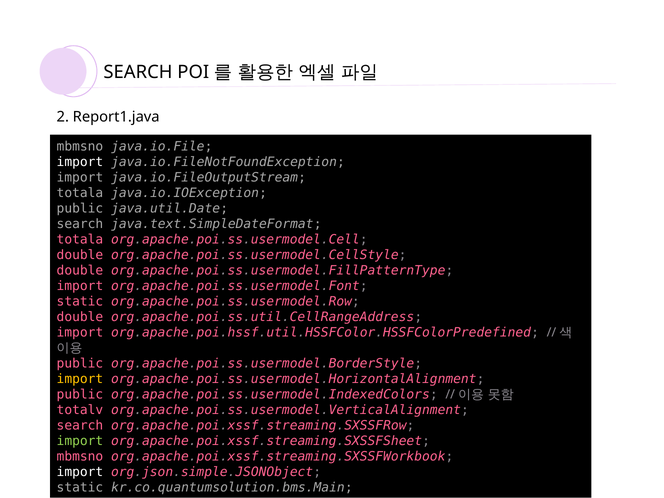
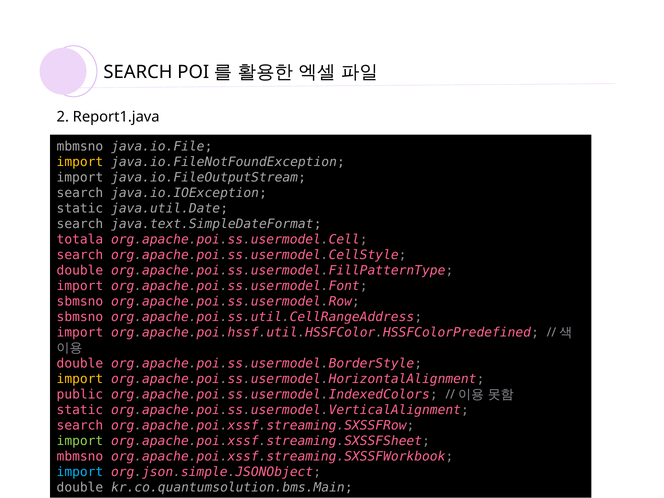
import at (80, 162) colour: white -> yellow
totala at (80, 193): totala -> search
public at (80, 209): public -> static
double at (80, 255): double -> search
static at (80, 302): static -> sbmsno
double at (80, 317): double -> sbmsno
public at (80, 364): public -> double
totalv at (80, 410): totalv -> static
import at (80, 472) colour: white -> light blue
static at (80, 488): static -> double
